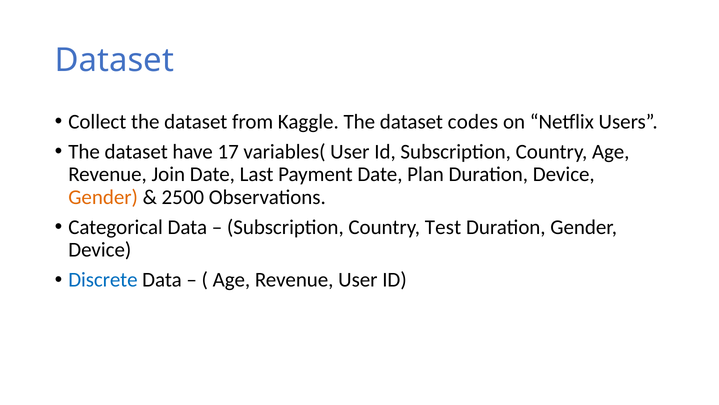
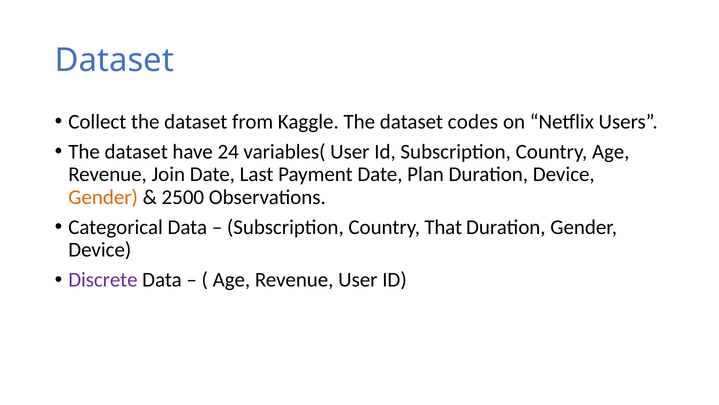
17: 17 -> 24
Test: Test -> That
Discrete colour: blue -> purple
